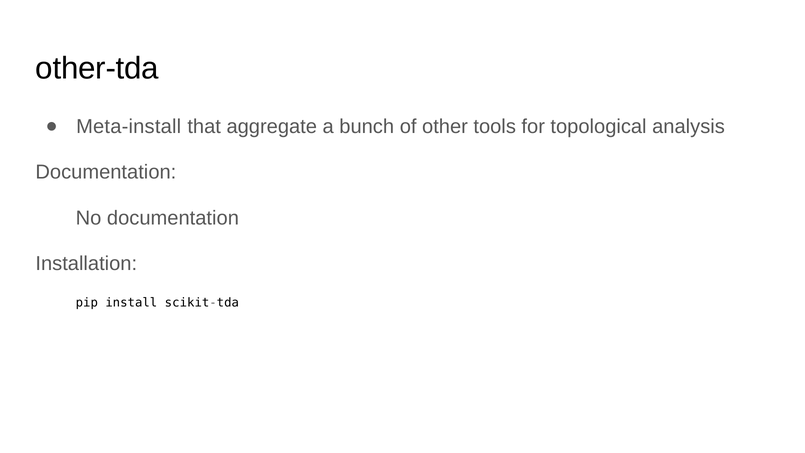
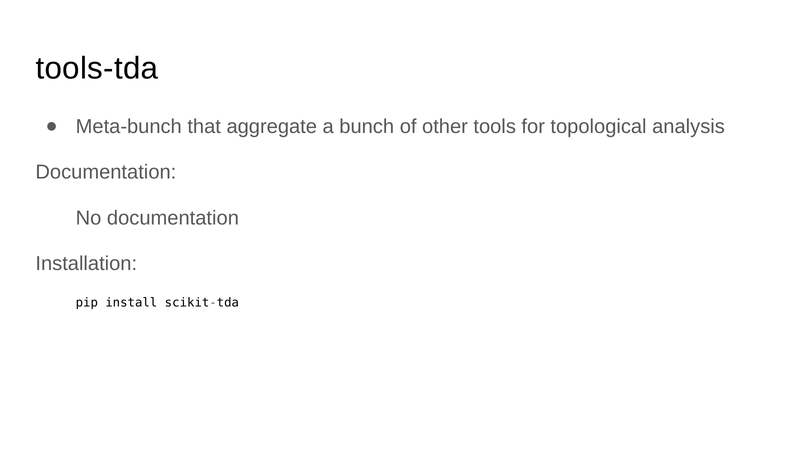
other-tda: other-tda -> tools-tda
Meta-install: Meta-install -> Meta-bunch
